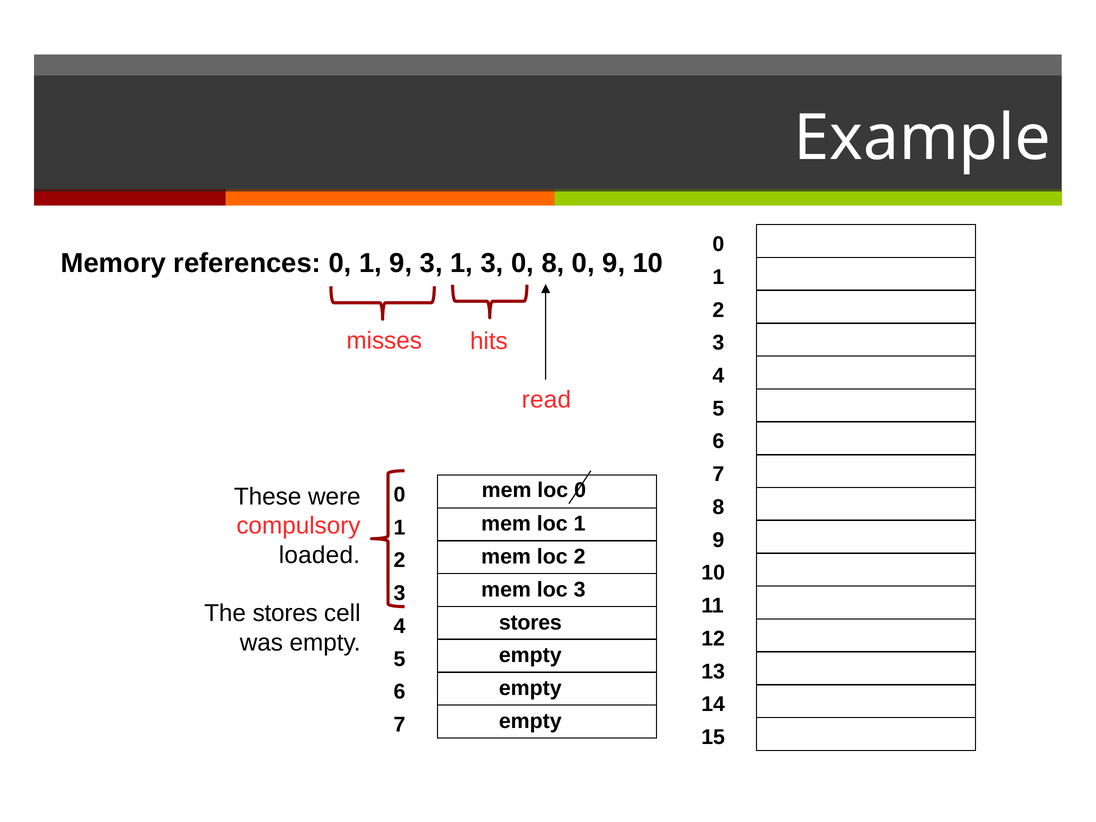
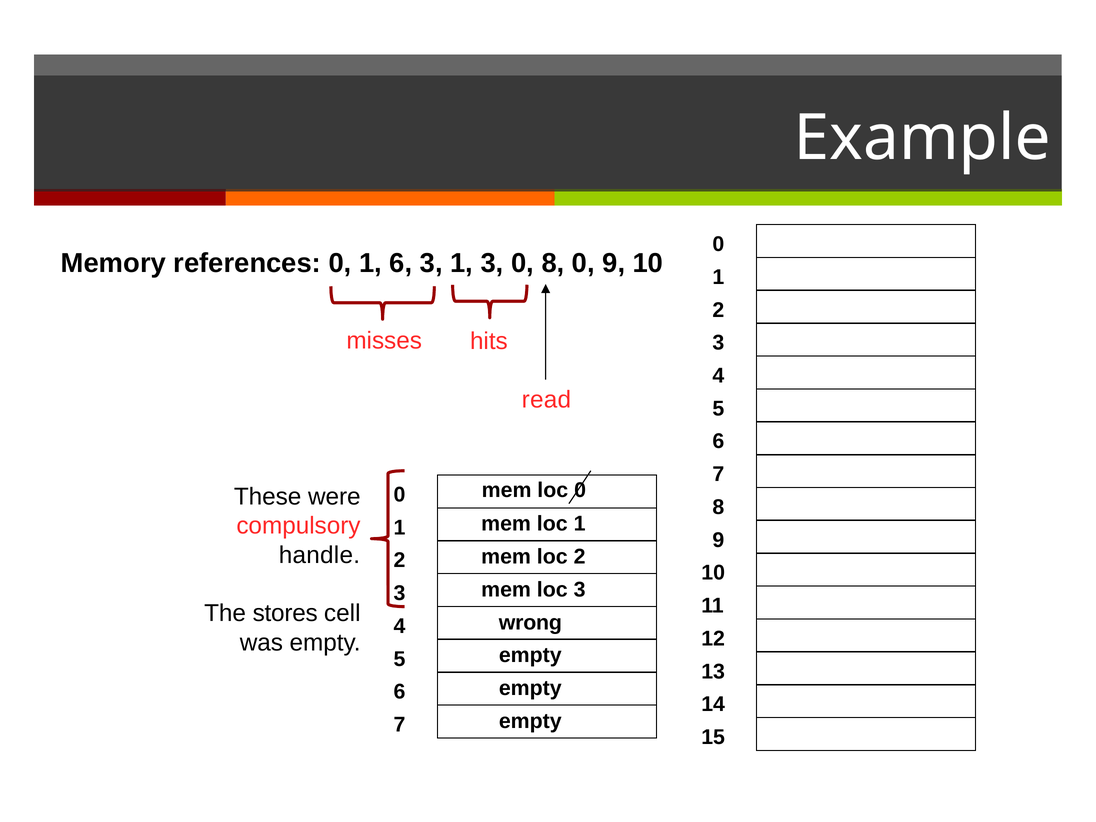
1 9: 9 -> 6
loaded: loaded -> handle
stores at (530, 622): stores -> wrong
